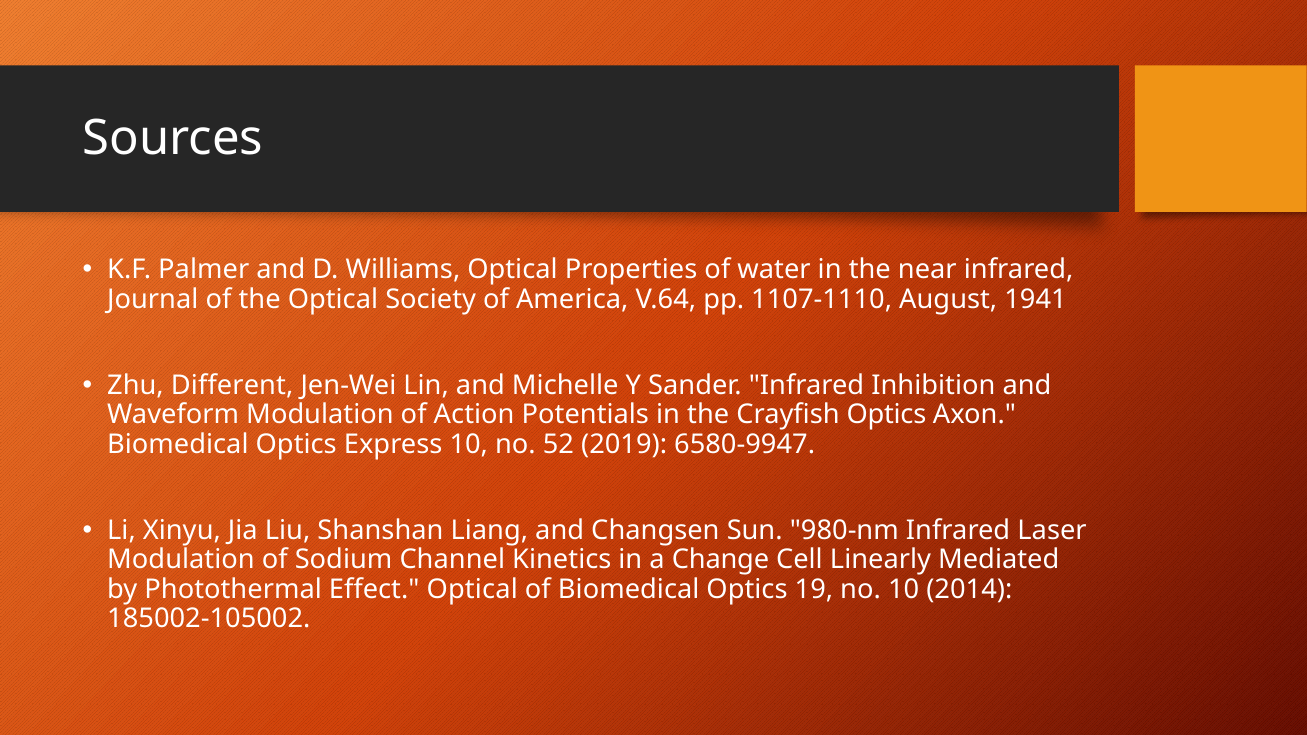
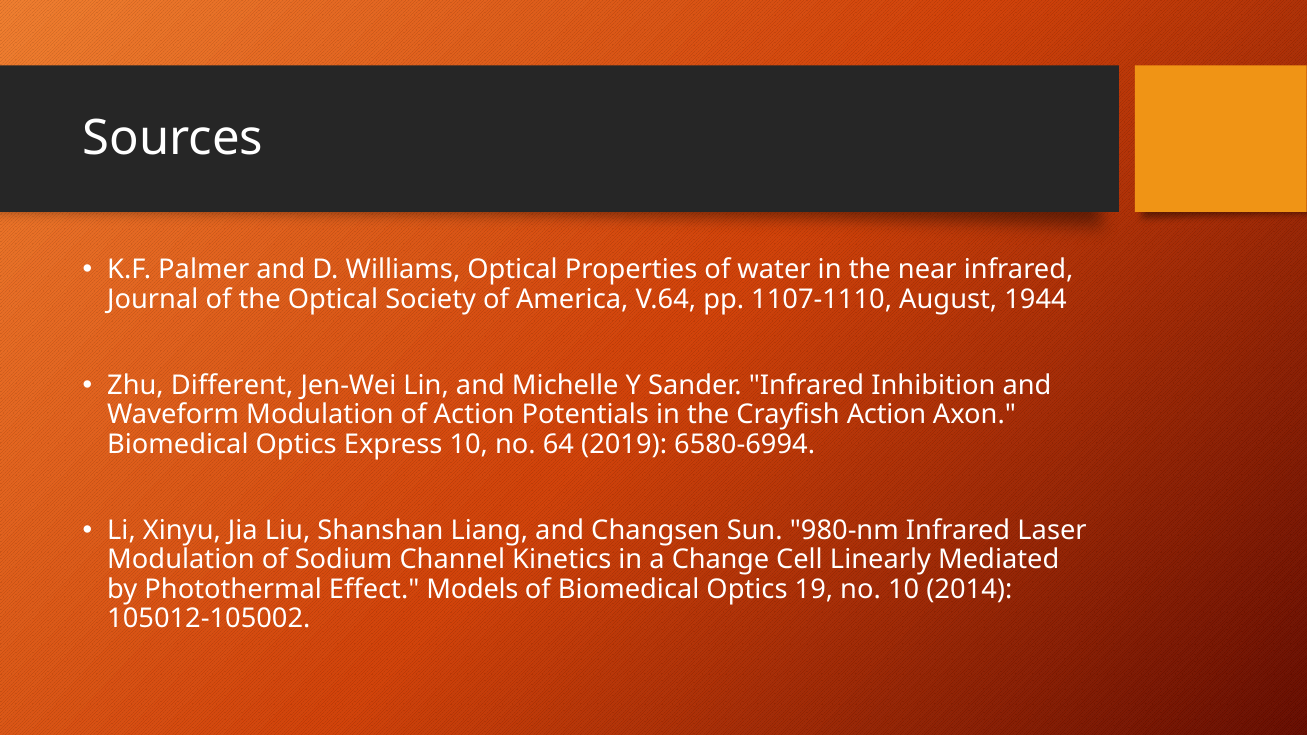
1941: 1941 -> 1944
Crayfish Optics: Optics -> Action
52: 52 -> 64
6580-9947: 6580-9947 -> 6580-6994
Effect Optical: Optical -> Models
185002-105002: 185002-105002 -> 105012-105002
